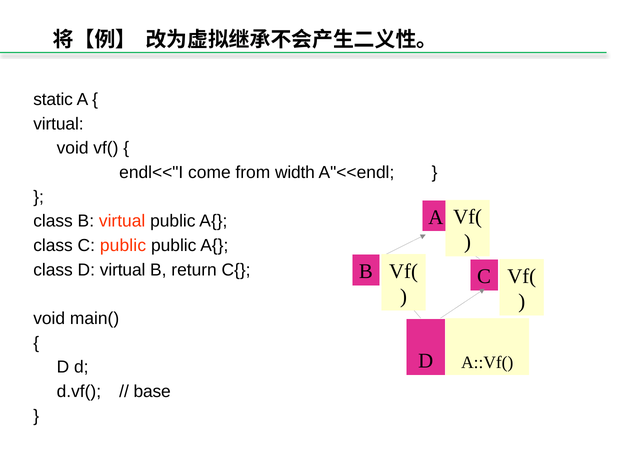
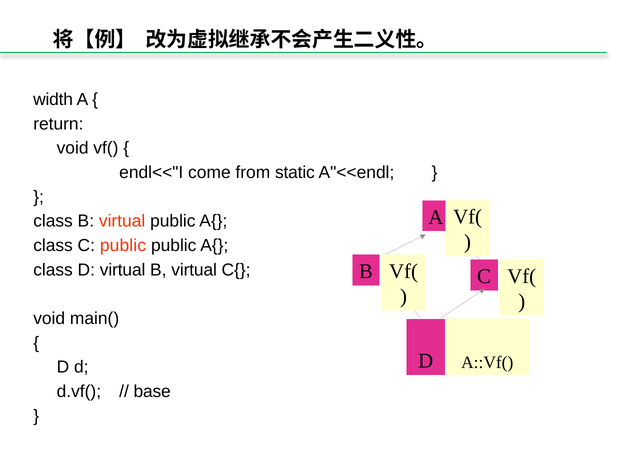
static: static -> width
virtual at (58, 124): virtual -> return
width: width -> static
return at (194, 270): return -> virtual
